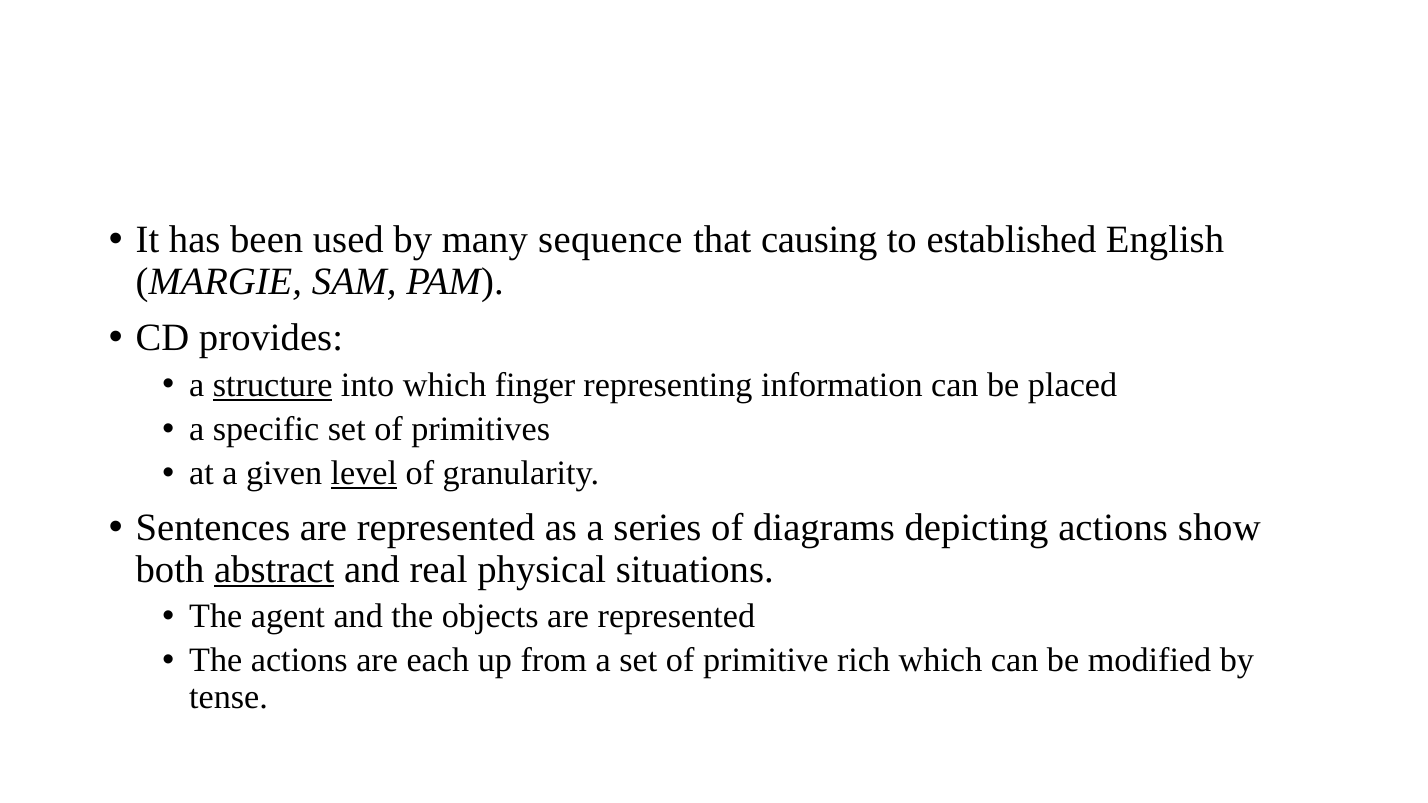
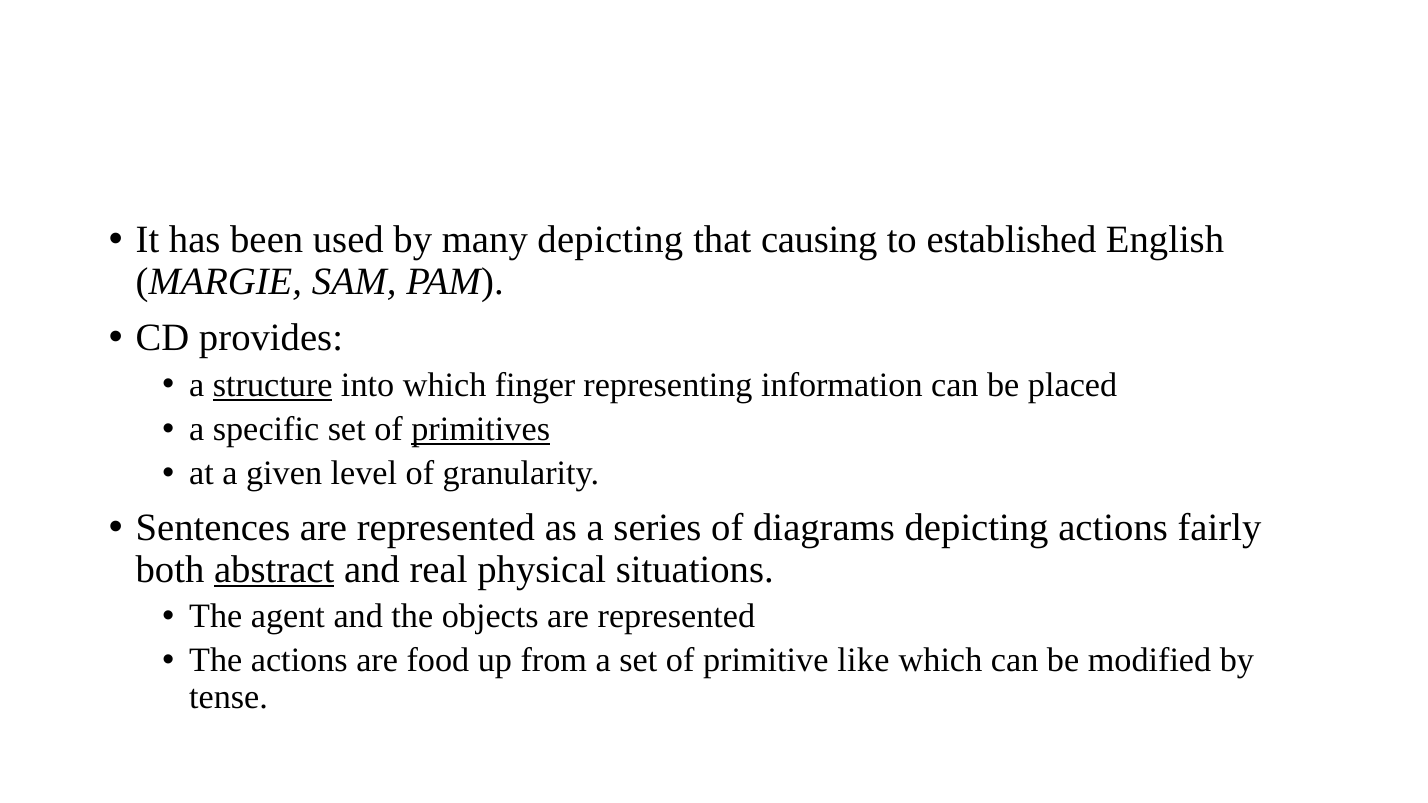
many sequence: sequence -> depicting
primitives underline: none -> present
level underline: present -> none
show: show -> fairly
each: each -> food
rich: rich -> like
